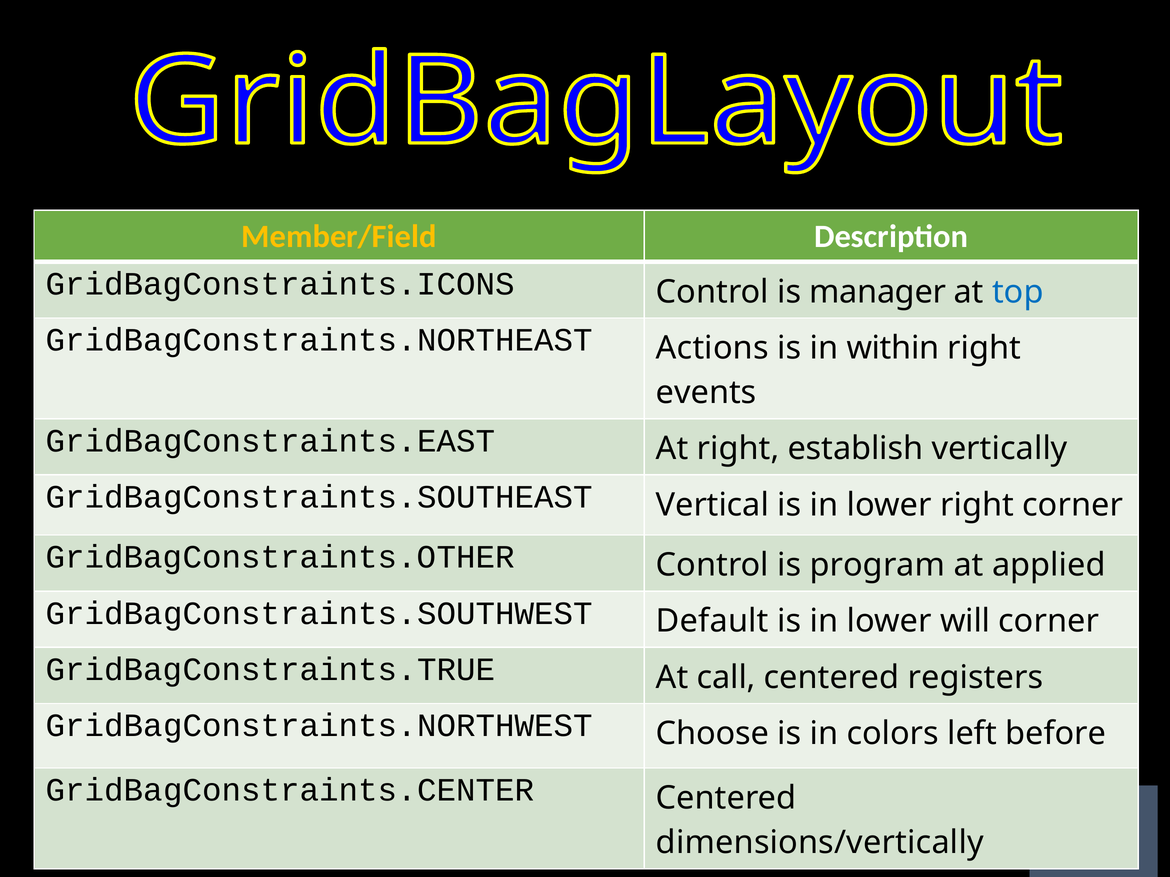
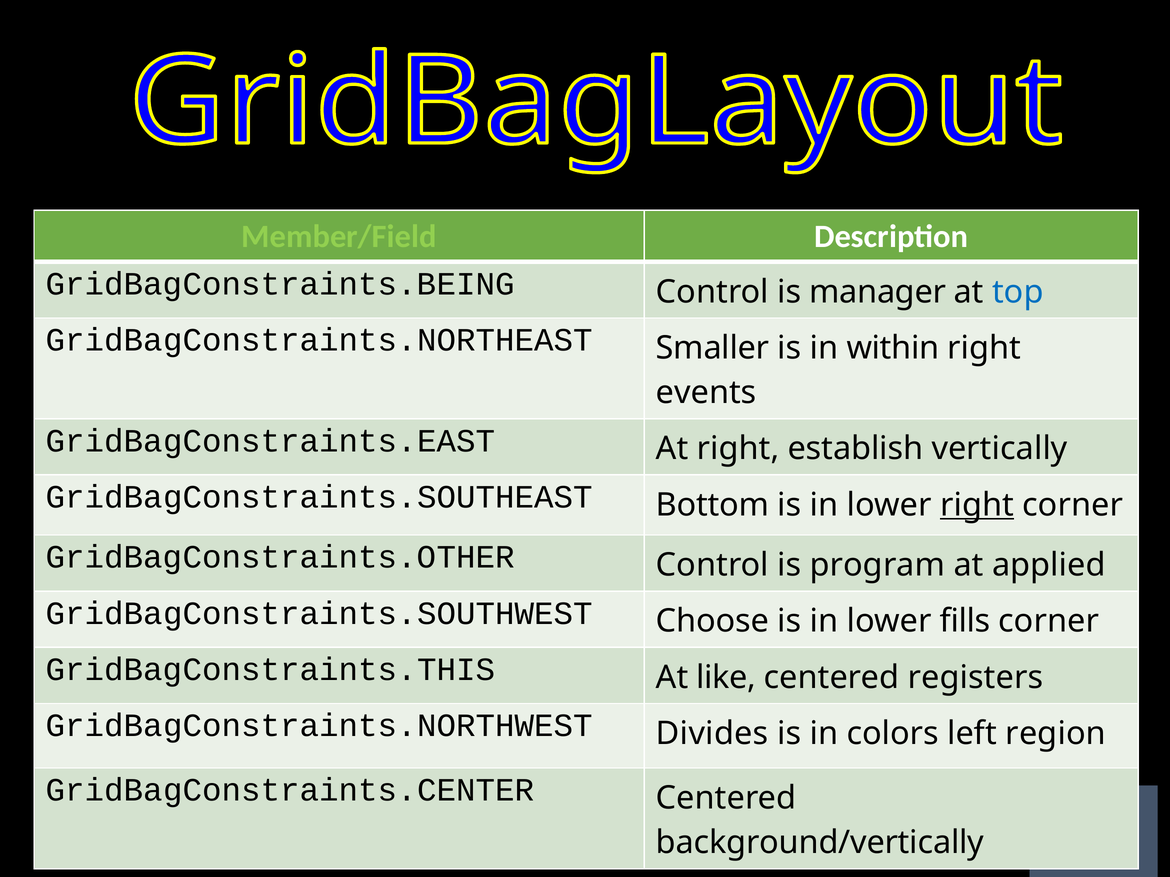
Member/Field colour: yellow -> light green
GridBagConstraints.ICONS: GridBagConstraints.ICONS -> GridBagConstraints.BEING
Actions: Actions -> Smaller
Vertical: Vertical -> Bottom
right at (977, 505) underline: none -> present
Default: Default -> Choose
will: will -> fills
GridBagConstraints.TRUE: GridBagConstraints.TRUE -> GridBagConstraints.THIS
call: call -> like
Choose: Choose -> Divides
before: before -> region
dimensions/vertically: dimensions/vertically -> background/vertically
